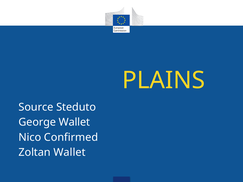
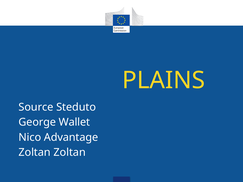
Confirmed: Confirmed -> Advantage
Zoltan Wallet: Wallet -> Zoltan
